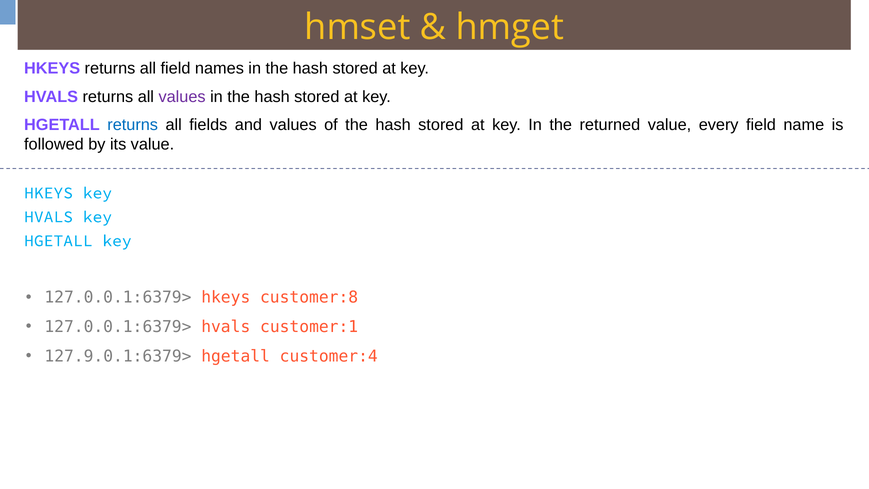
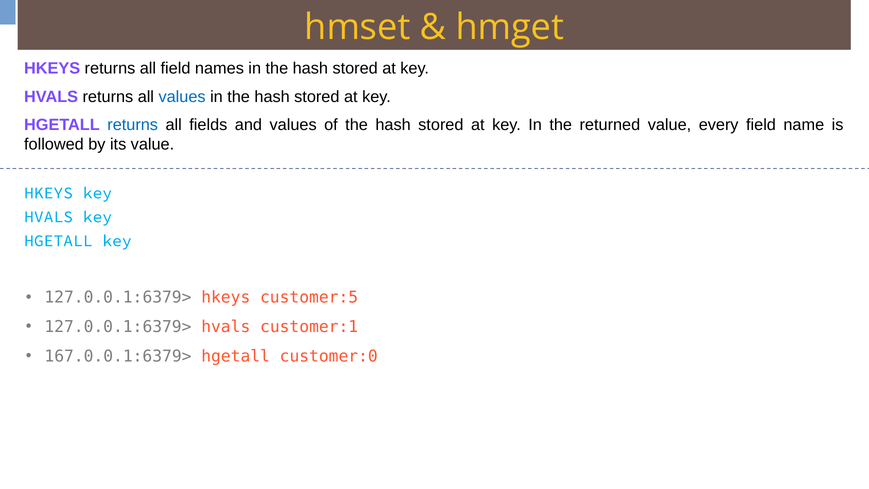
values at (182, 97) colour: purple -> blue
customer:8: customer:8 -> customer:5
127.9.0.1:6379>: 127.9.0.1:6379> -> 167.0.0.1:6379>
customer:4: customer:4 -> customer:0
